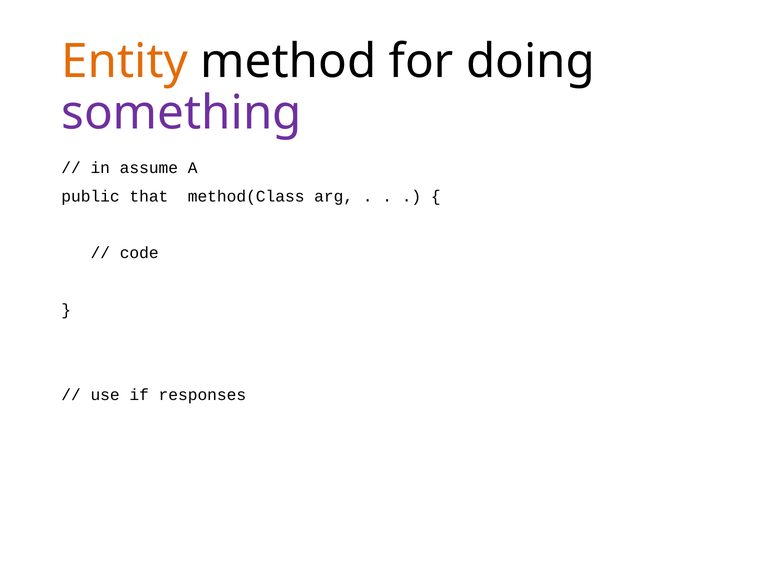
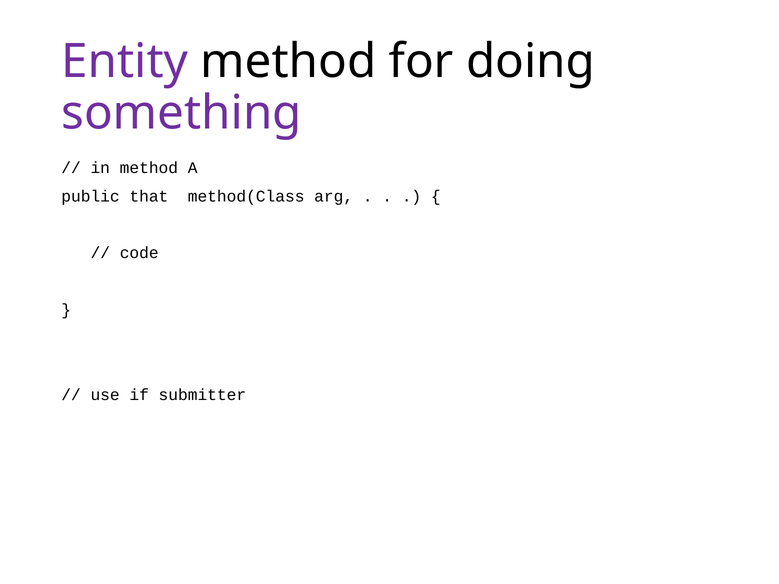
Entity colour: orange -> purple
in assume: assume -> method
responses: responses -> submitter
